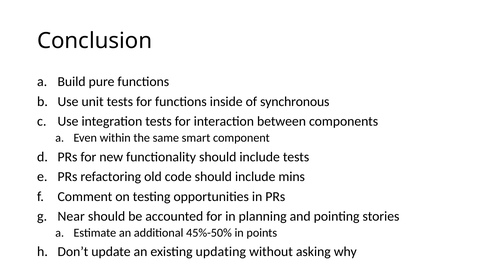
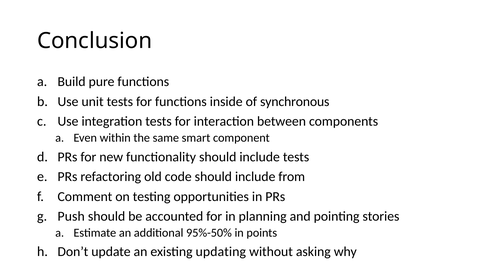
mins: mins -> from
Near: Near -> Push
45%-50%: 45%-50% -> 95%-50%
